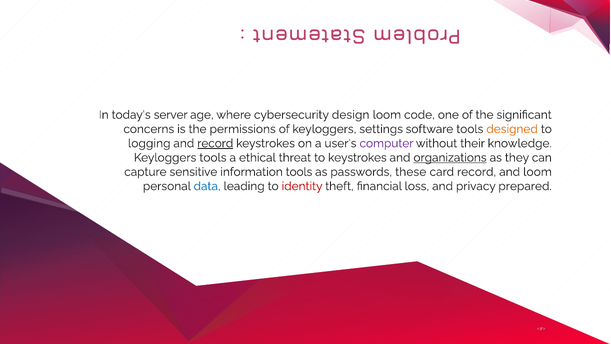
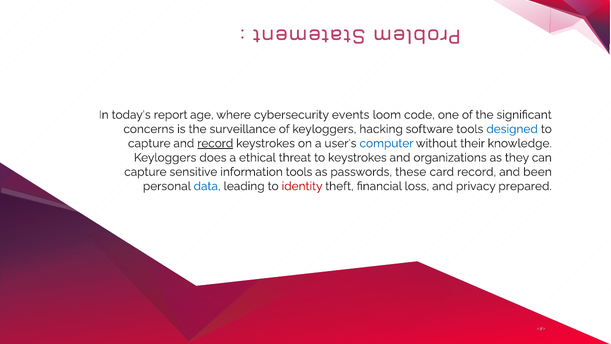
server: server -> report
design: design -> events
permissions: permissions -> surveillance
settings: settings -> hacking
designed colour: orange -> blue
logging at (149, 143): logging -> capture
computer colour: purple -> blue
Keyloggers tools: tools -> does
organizations underline: present -> none
and loom: loom -> been
